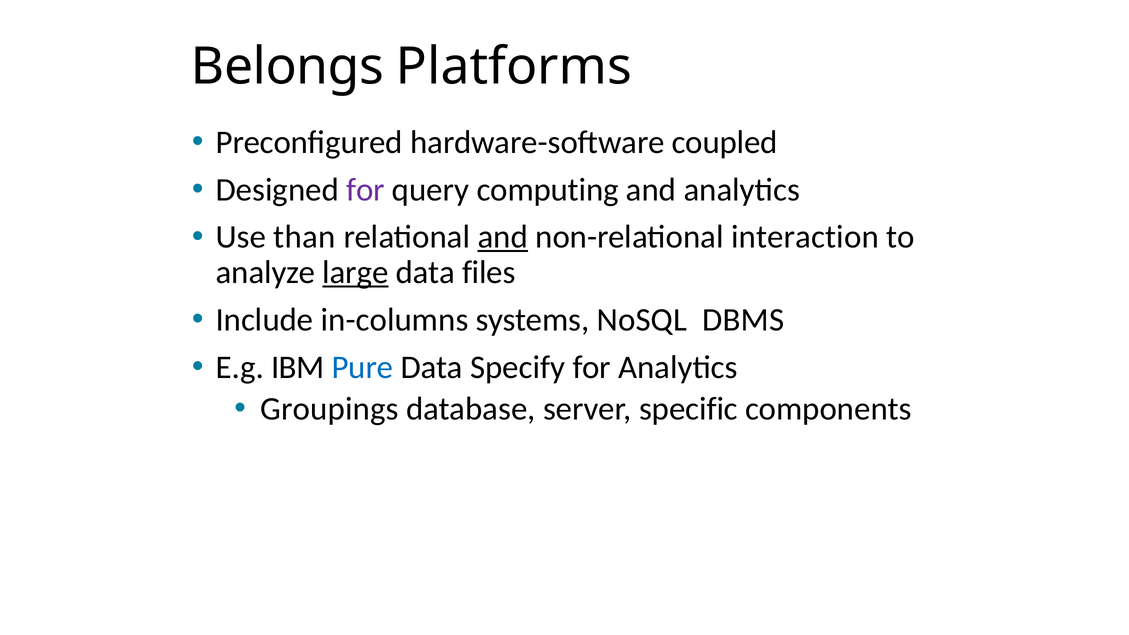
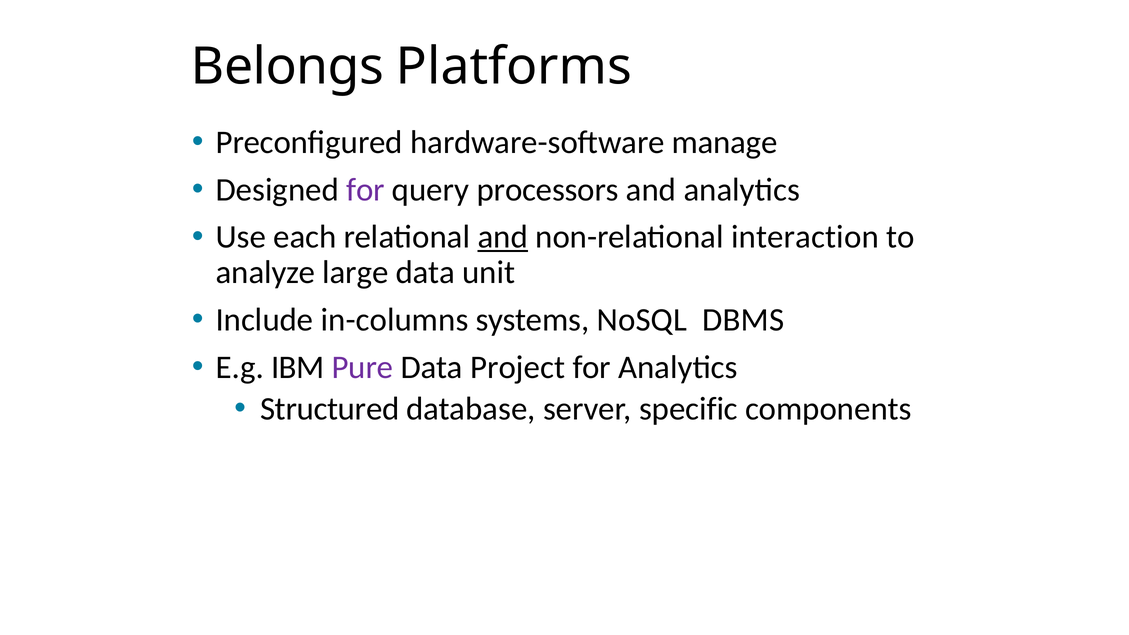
coupled: coupled -> manage
computing: computing -> processors
than: than -> each
large underline: present -> none
files: files -> unit
Pure colour: blue -> purple
Specify: Specify -> Project
Groupings: Groupings -> Structured
